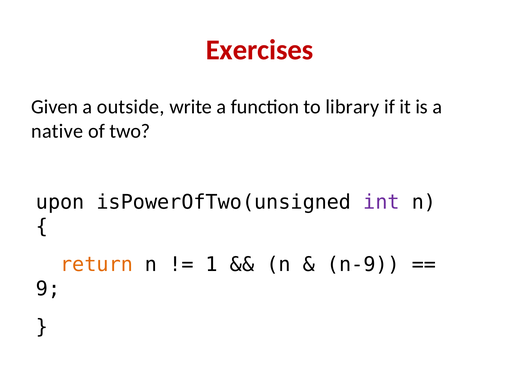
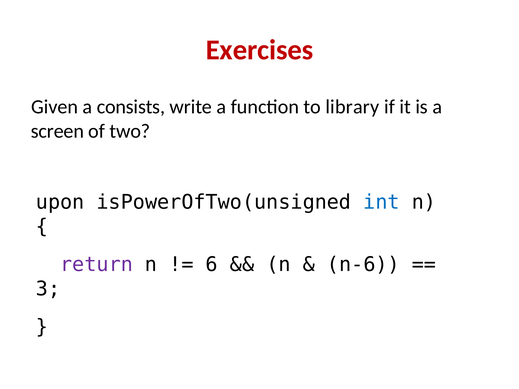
outside: outside -> consists
native: native -> screen
int colour: purple -> blue
return colour: orange -> purple
1: 1 -> 6
n-9: n-9 -> n-6
9: 9 -> 3
